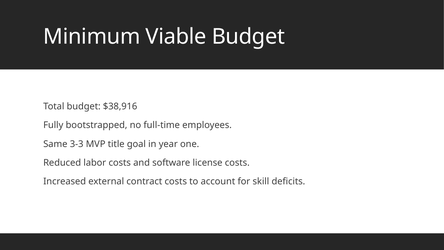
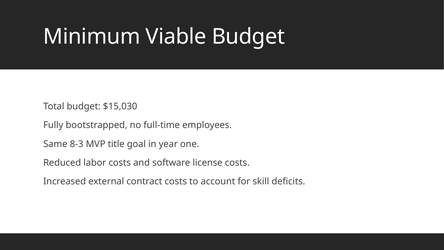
$38,916: $38,916 -> $15,030
3-3: 3-3 -> 8-3
